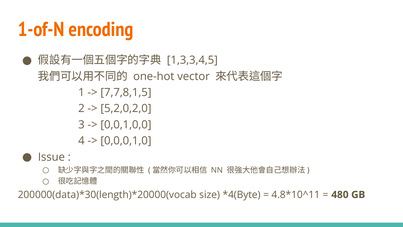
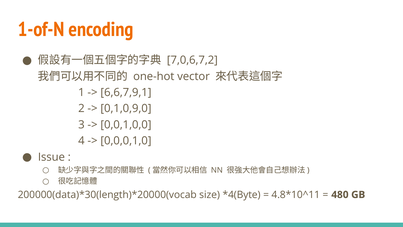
1,3,3,4,5: 1,3,3,4,5 -> 7,0,6,7,2
7,7,8,1,5: 7,7,8,1,5 -> 6,6,7,9,1
5,2,0,2,0: 5,2,0,2,0 -> 0,1,0,9,0
